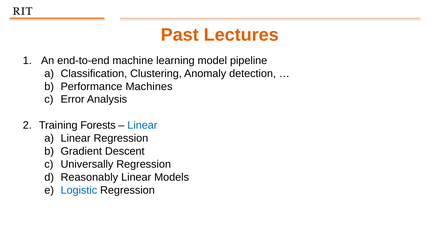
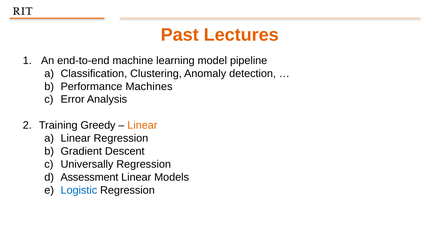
Forests: Forests -> Greedy
Linear at (142, 125) colour: blue -> orange
Reasonably: Reasonably -> Assessment
